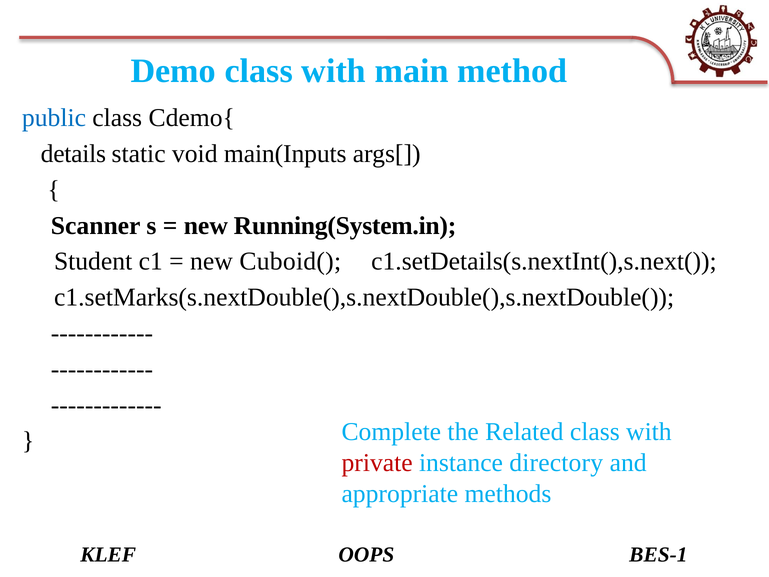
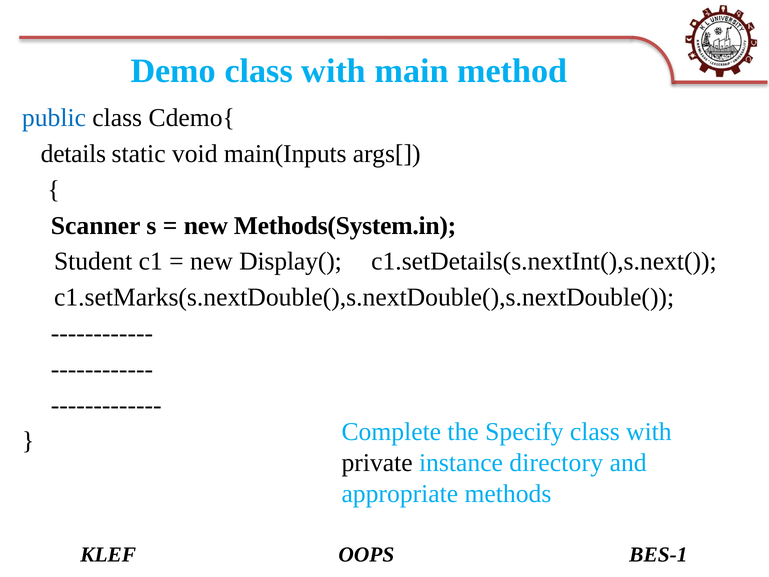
Running(System.in: Running(System.in -> Methods(System.in
Cuboid(: Cuboid( -> Display(
Related: Related -> Specify
private colour: red -> black
